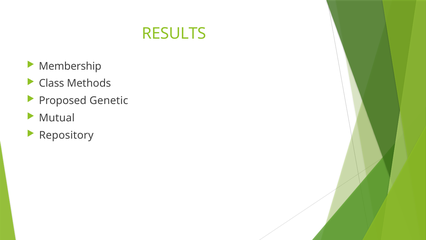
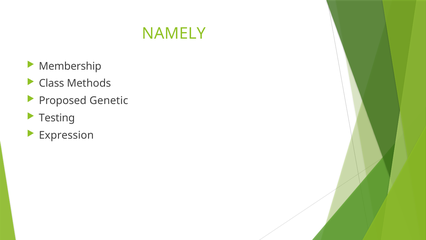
RESULTS: RESULTS -> NAMELY
Mutual: Mutual -> Testing
Repository: Repository -> Expression
